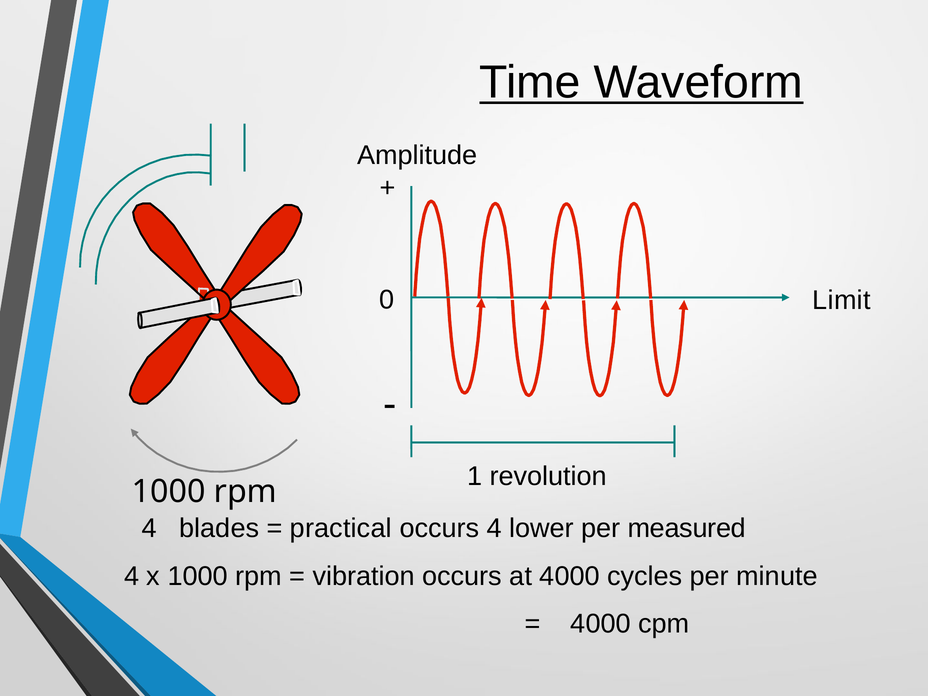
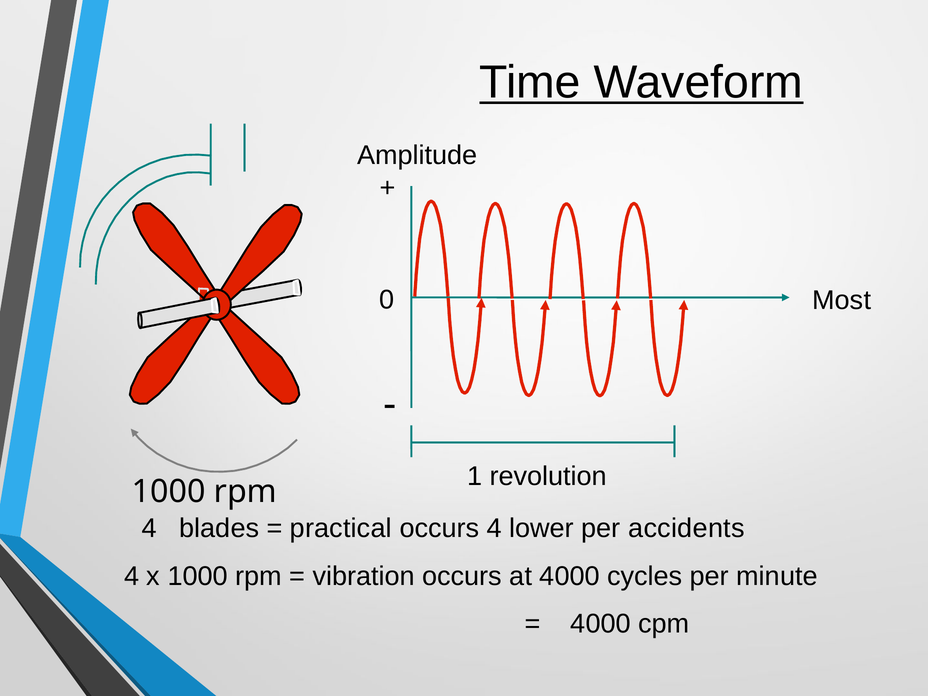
Limit: Limit -> Most
measured: measured -> accidents
